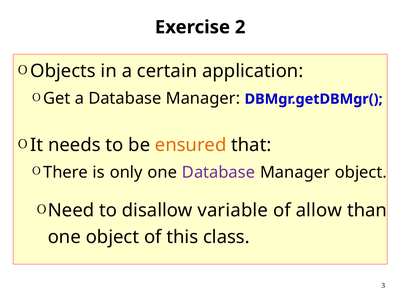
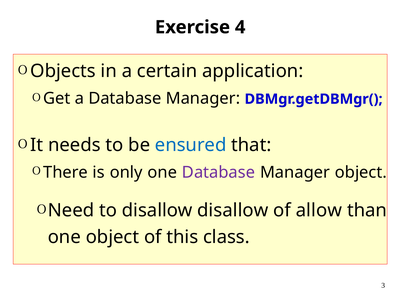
2: 2 -> 4
ensured colour: orange -> blue
disallow variable: variable -> disallow
